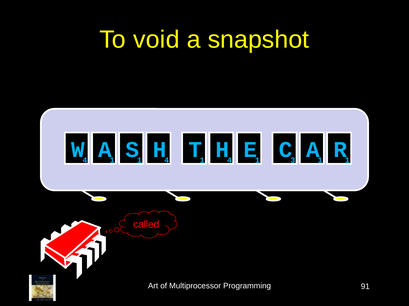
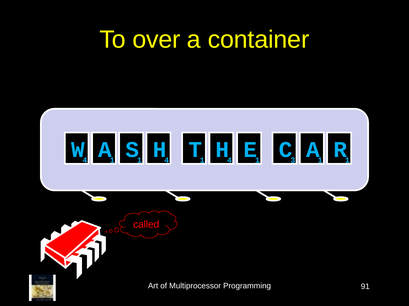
void: void -> over
snapshot: snapshot -> container
